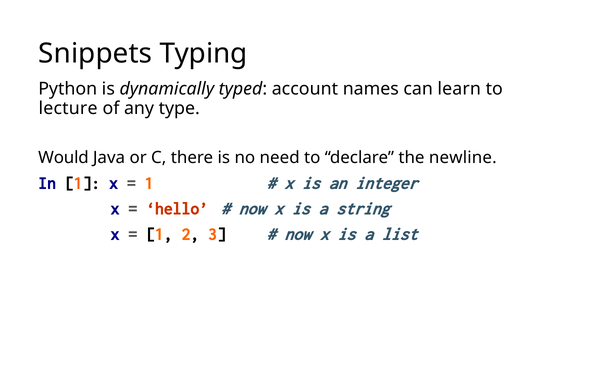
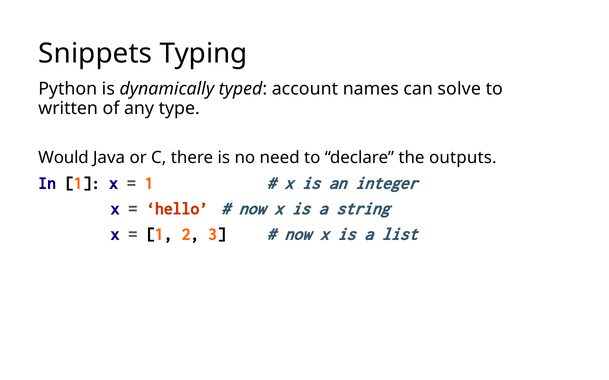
learn: learn -> solve
lecture: lecture -> written
newline: newline -> outputs
